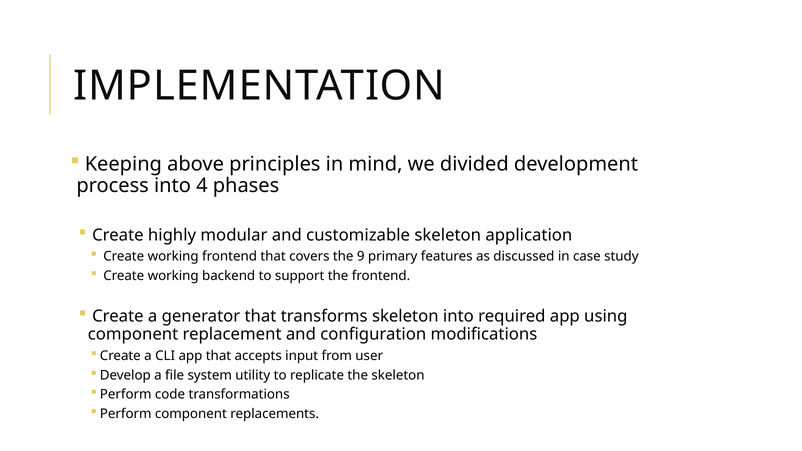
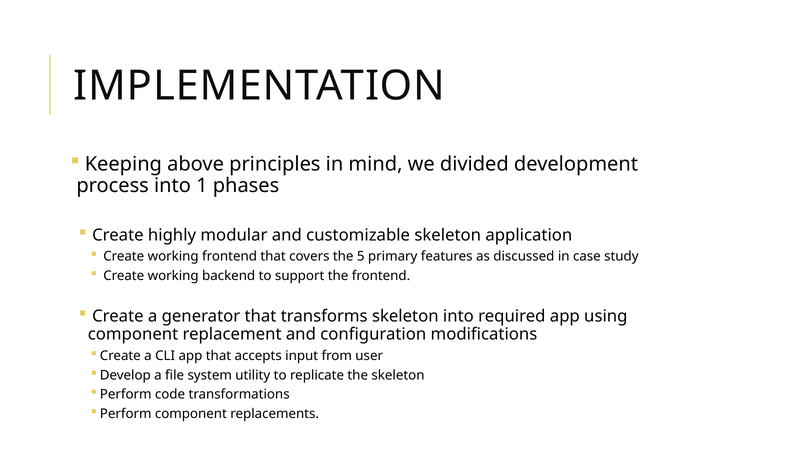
4: 4 -> 1
9: 9 -> 5
